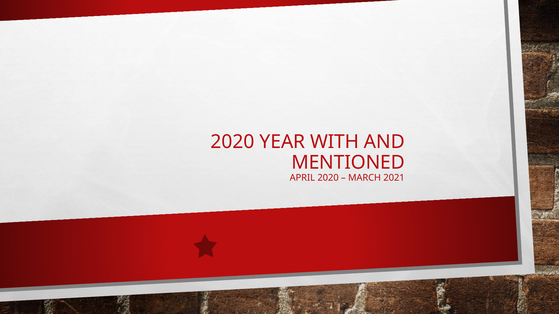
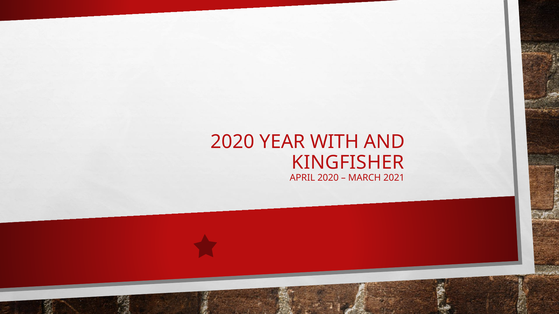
MENTIONED: MENTIONED -> KINGFISHER
